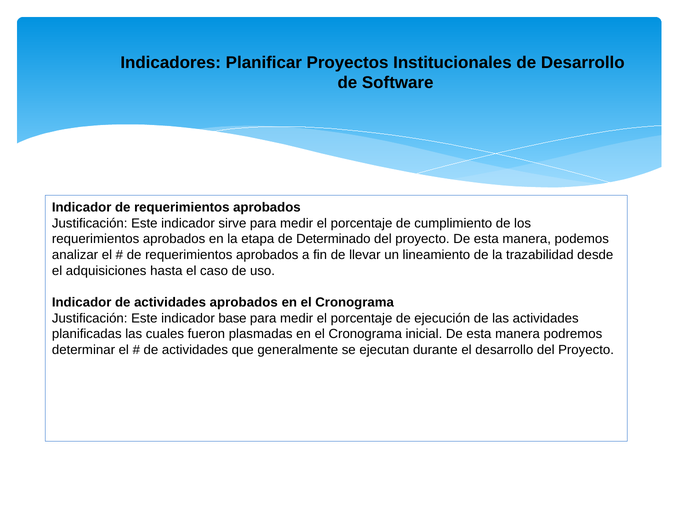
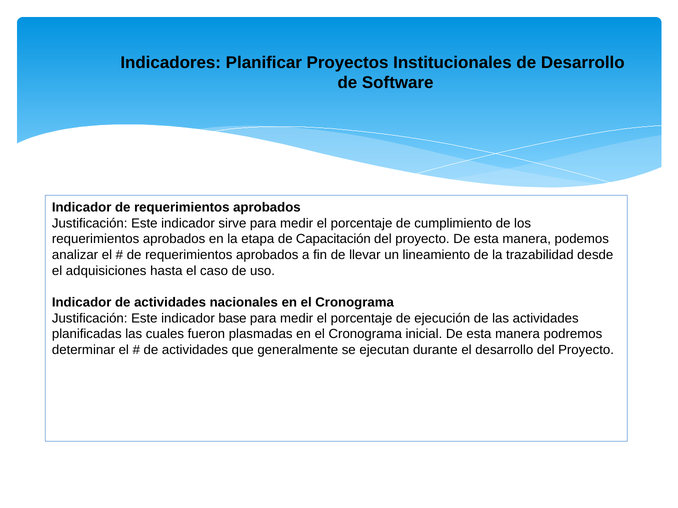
Determinado: Determinado -> Capacitación
actividades aprobados: aprobados -> nacionales
